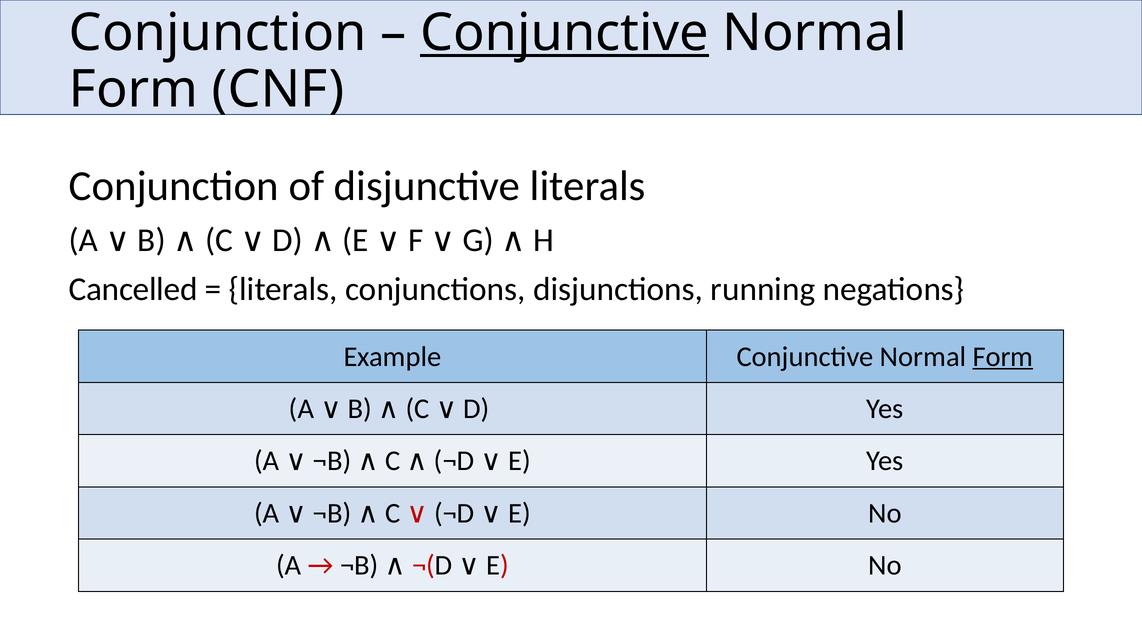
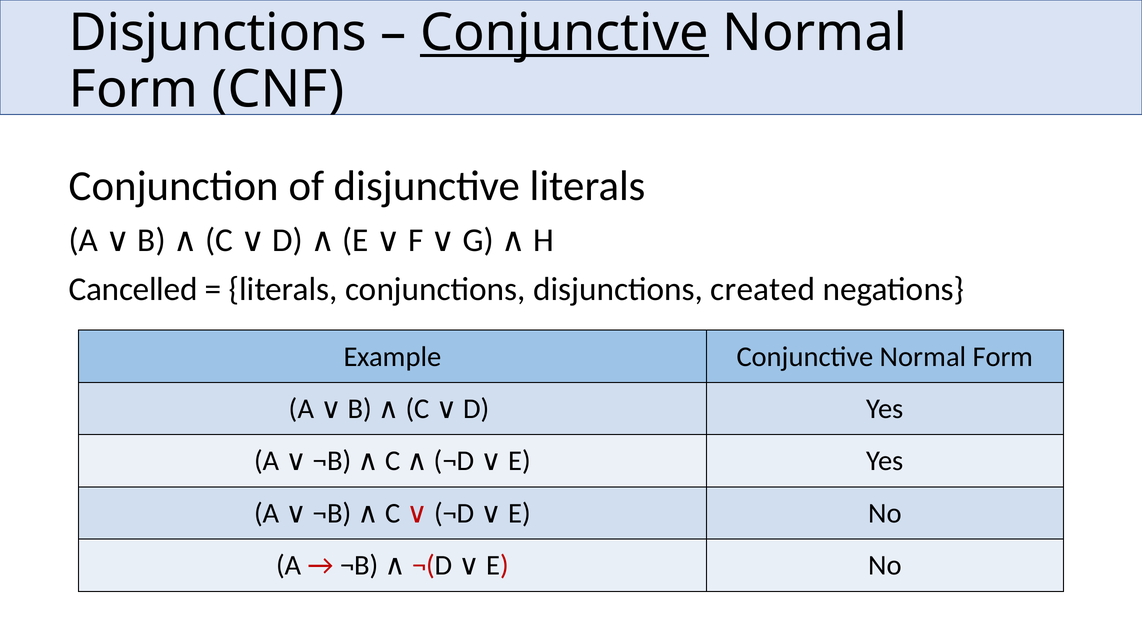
Conjunction at (218, 33): Conjunction -> Disjunctions
running: running -> created
Form at (1003, 357) underline: present -> none
